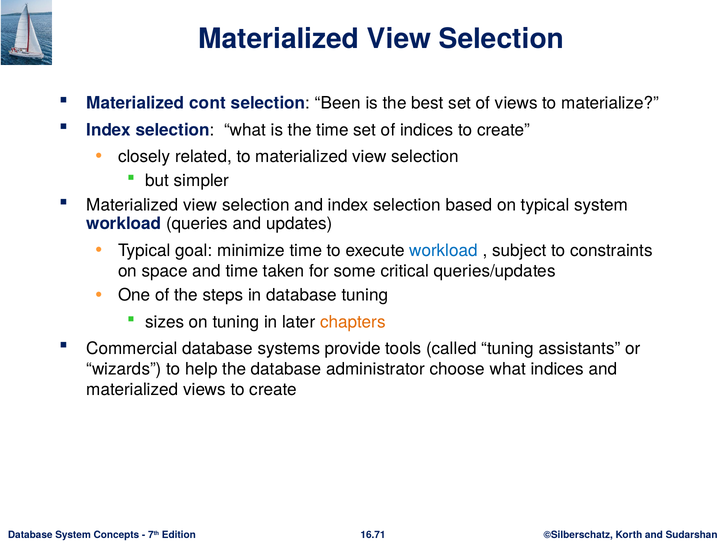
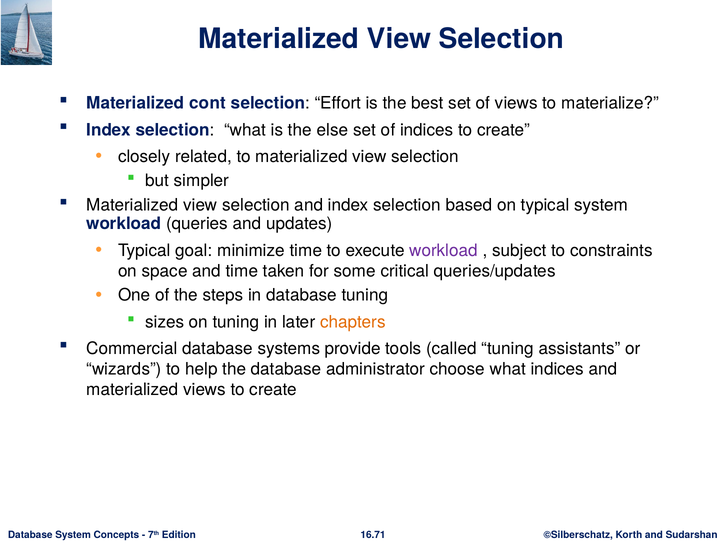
Been: Been -> Effort
the time: time -> else
workload at (444, 250) colour: blue -> purple
